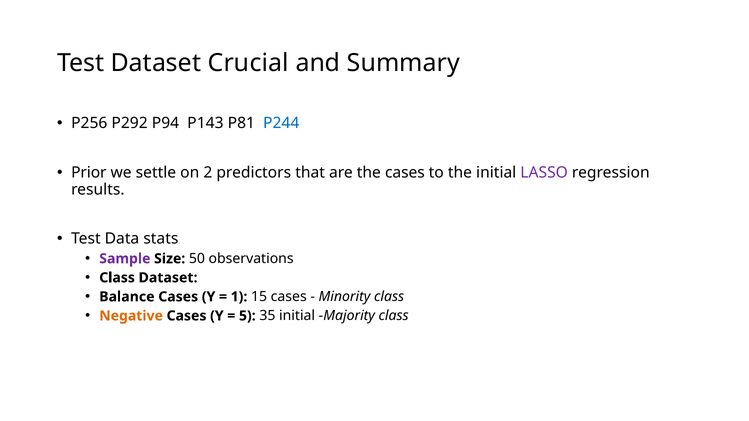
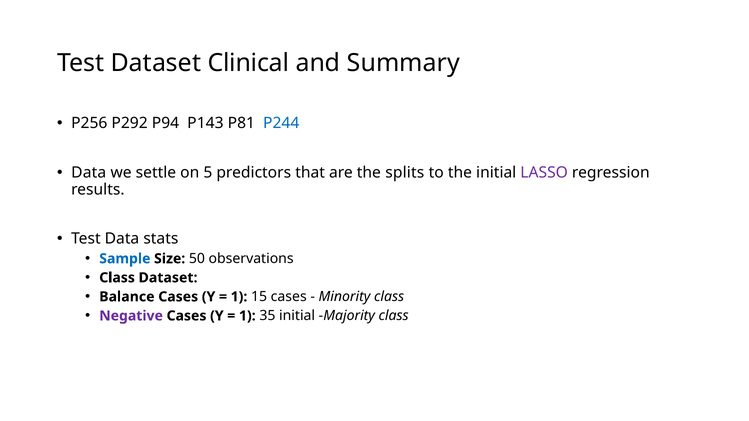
Crucial: Crucial -> Clinical
Prior at (89, 173): Prior -> Data
2: 2 -> 5
the cases: cases -> splits
Sample colour: purple -> blue
Negative colour: orange -> purple
5 at (247, 316): 5 -> 1
